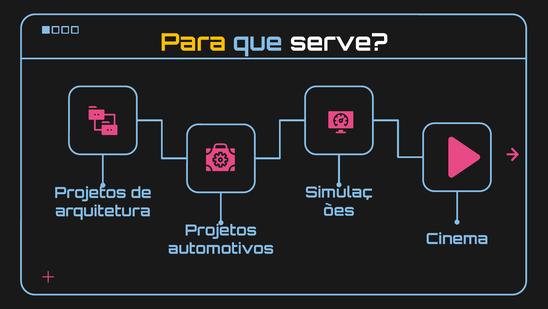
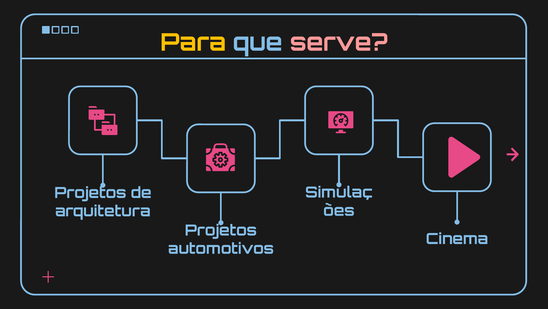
serve colour: white -> pink
